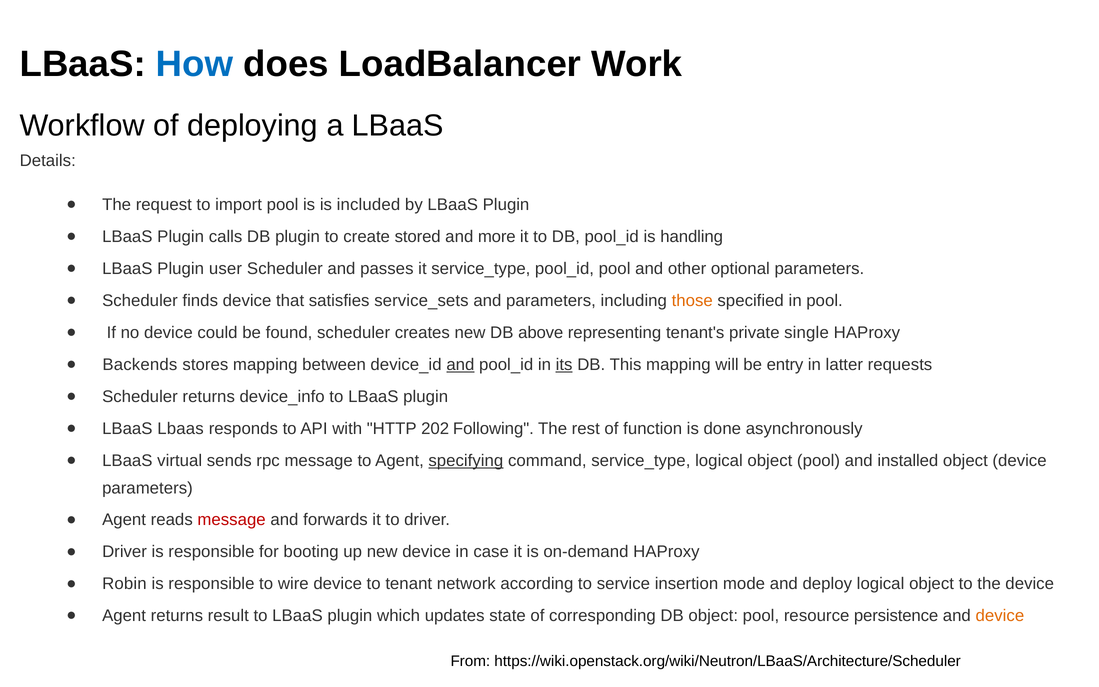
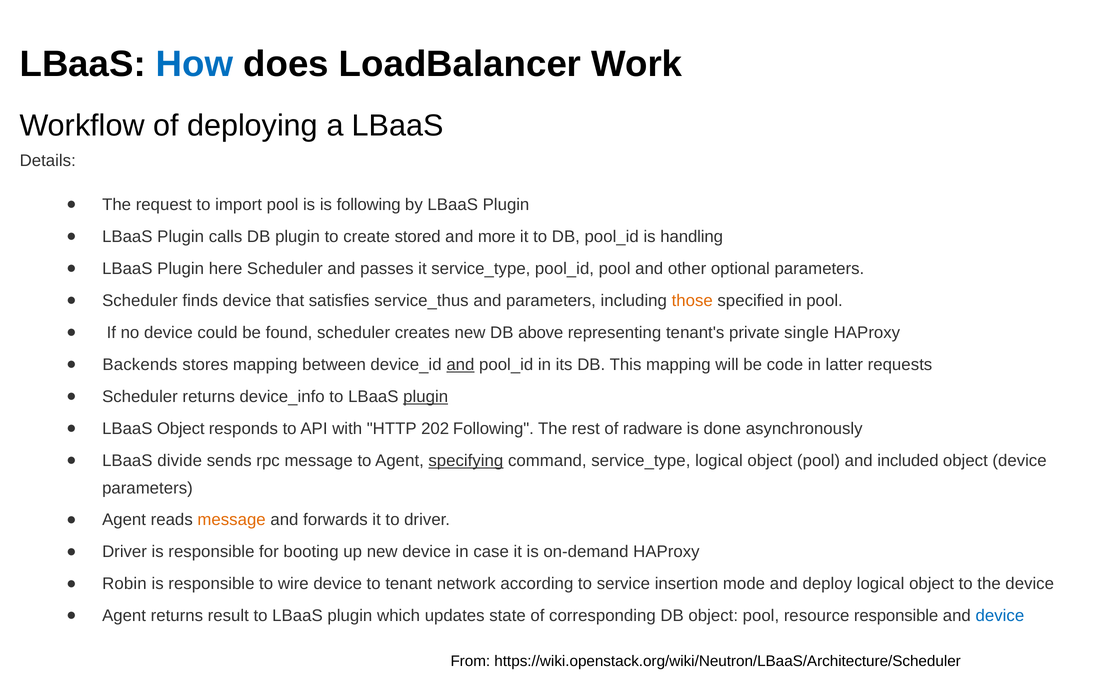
is included: included -> following
user: user -> here
service_sets: service_sets -> service_thus
its underline: present -> none
entry: entry -> code
plugin at (426, 397) underline: none -> present
LBaaS Lbaas: Lbaas -> Object
function: function -> radware
virtual: virtual -> divide
installed: installed -> included
message at (232, 520) colour: red -> orange
resource persistence: persistence -> responsible
device at (1000, 616) colour: orange -> blue
